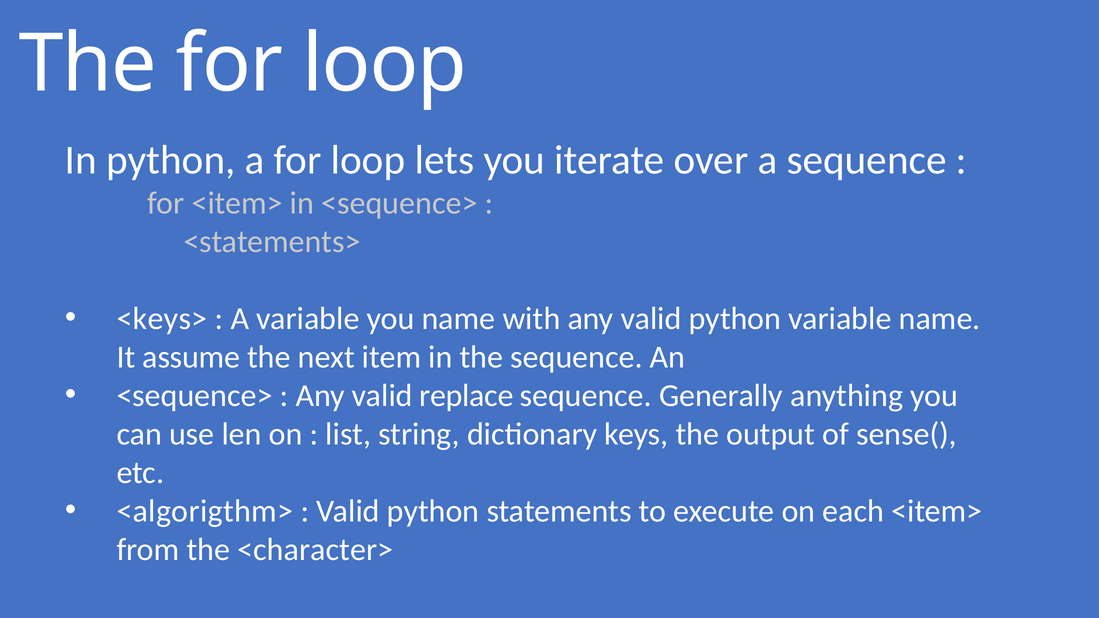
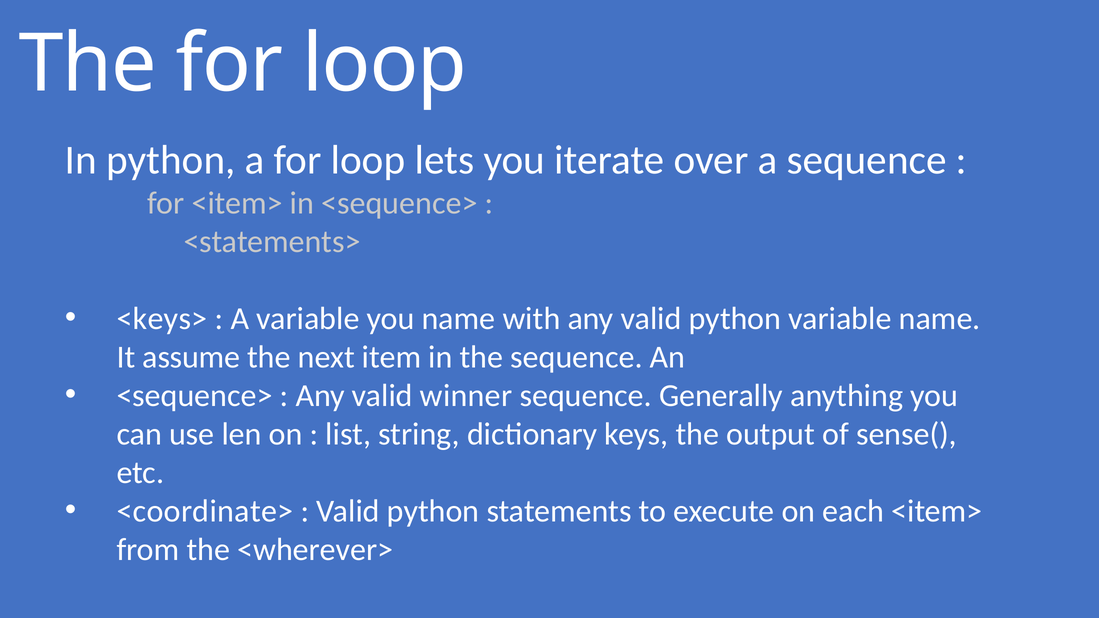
replace: replace -> winner
<algorigthm>: <algorigthm> -> <coordinate>
<character>: <character> -> <wherever>
